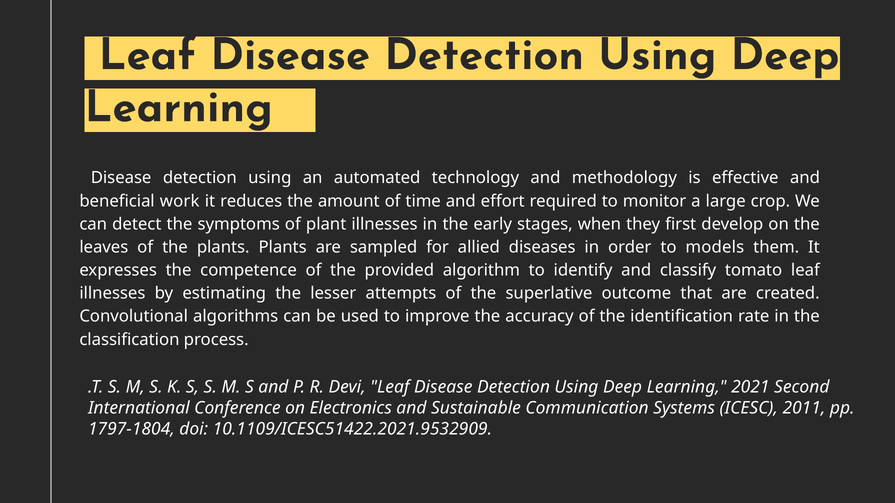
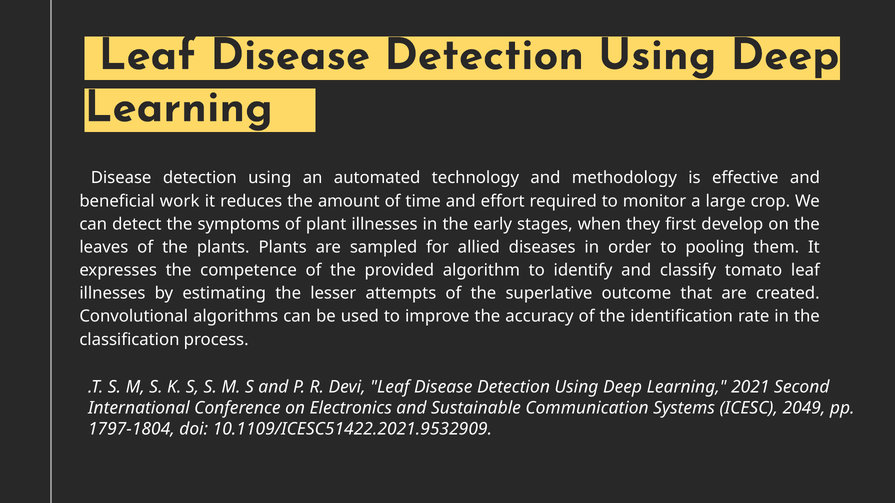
models: models -> pooling
2011: 2011 -> 2049
